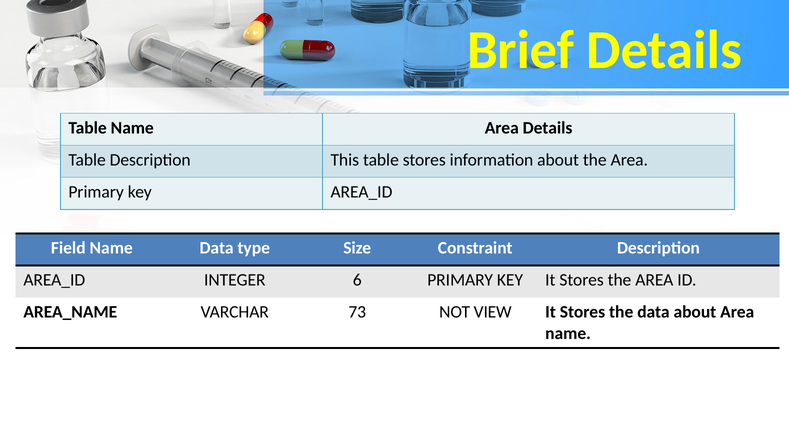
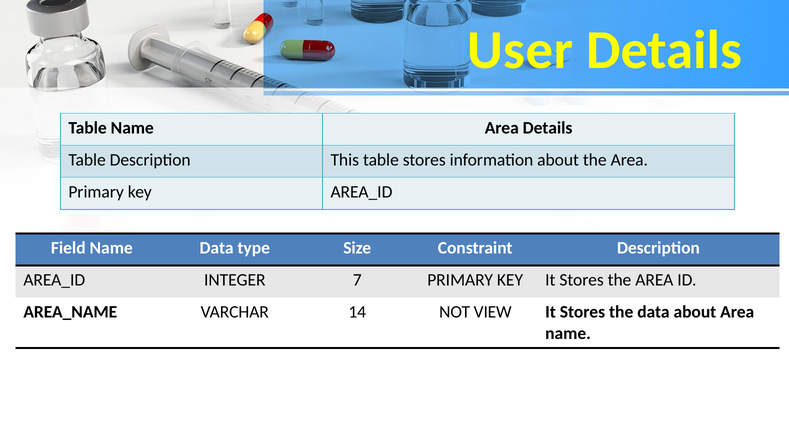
Brief: Brief -> User
6: 6 -> 7
73: 73 -> 14
